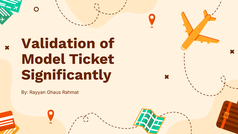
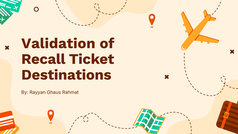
Model: Model -> Recall
Significantly: Significantly -> Destinations
